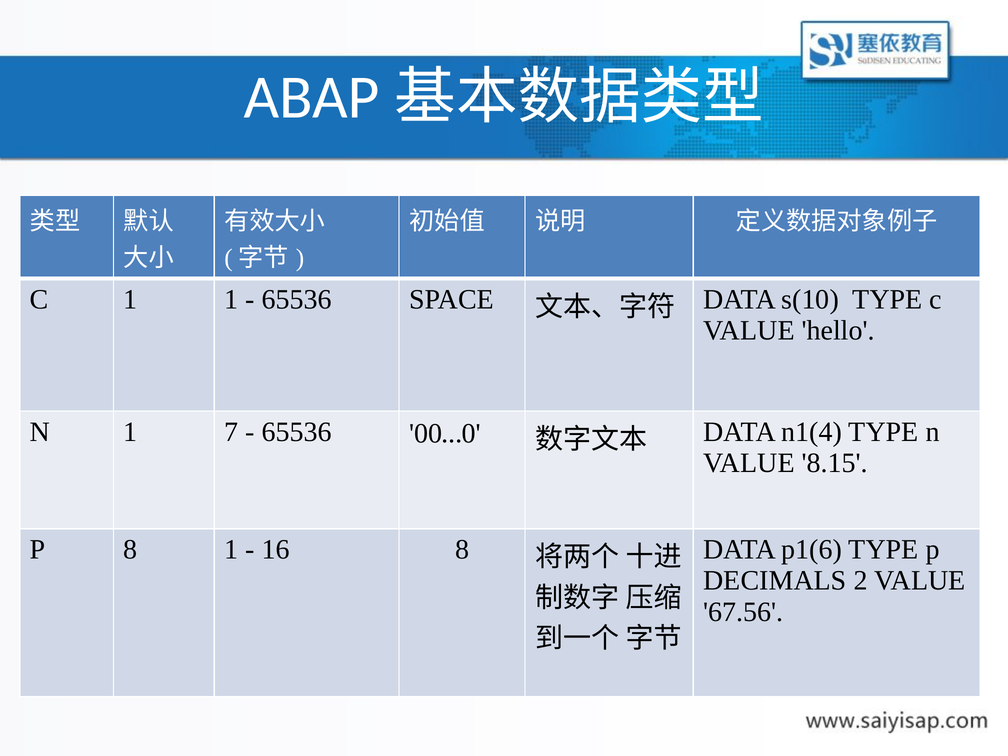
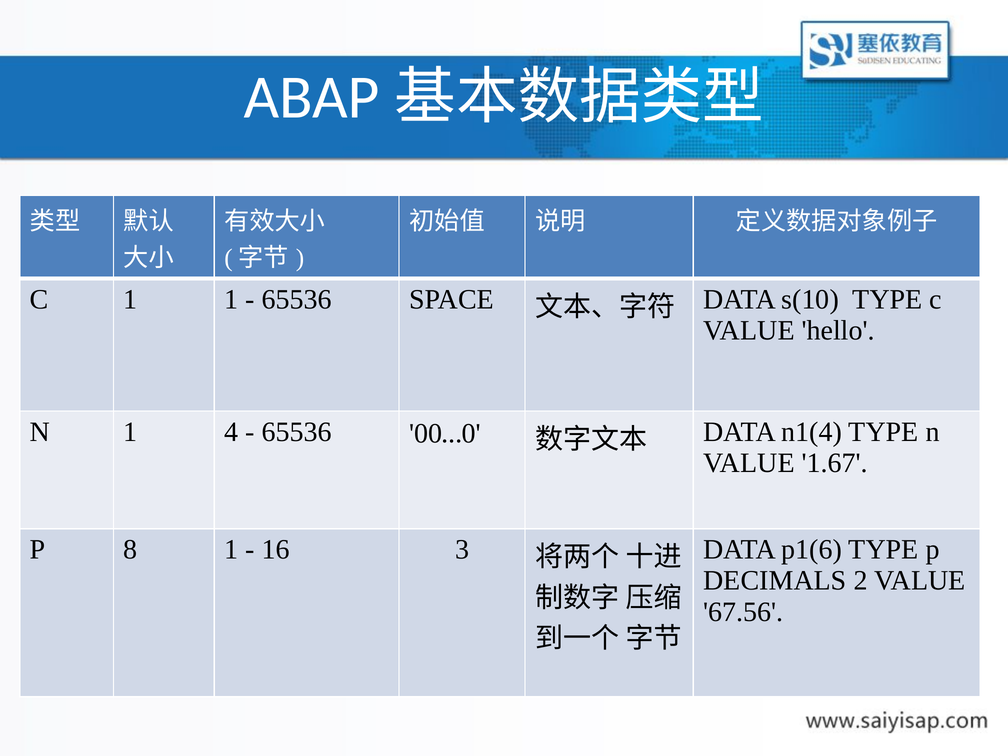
7: 7 -> 4
8.15: 8.15 -> 1.67
16 8: 8 -> 3
